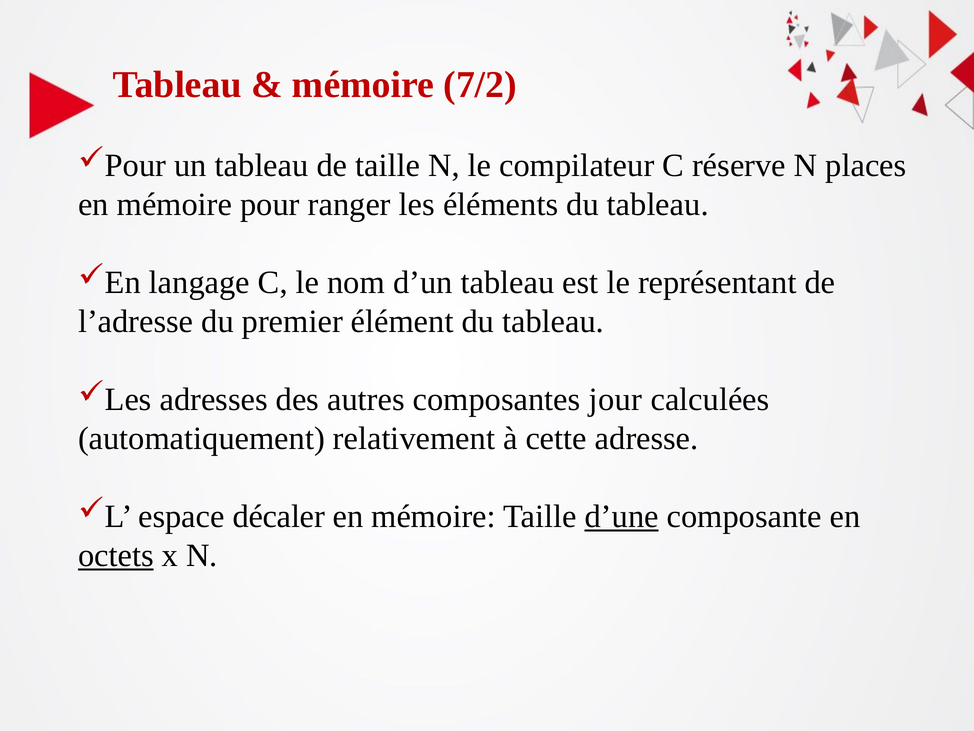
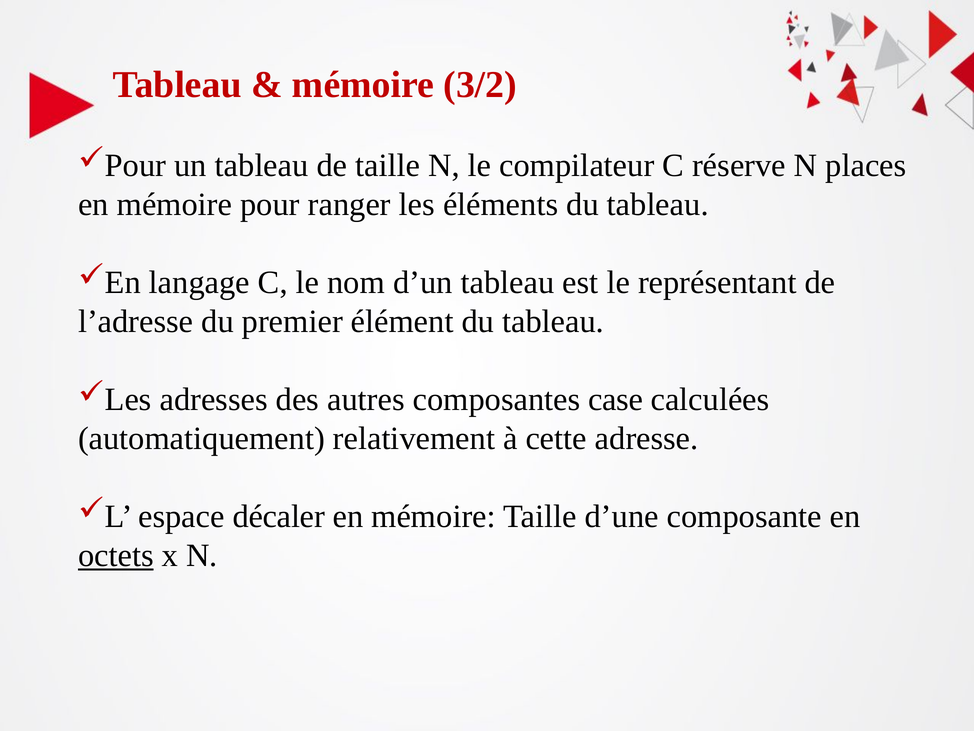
7/2: 7/2 -> 3/2
jour: jour -> case
d’une underline: present -> none
